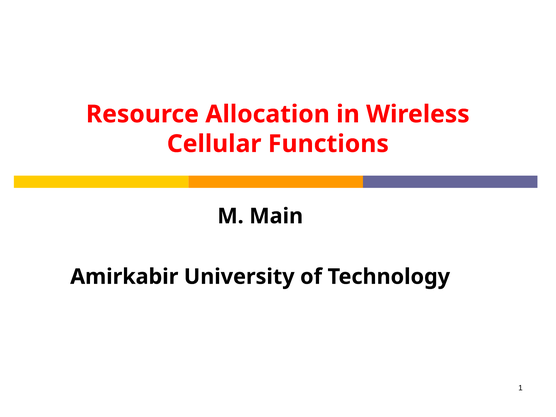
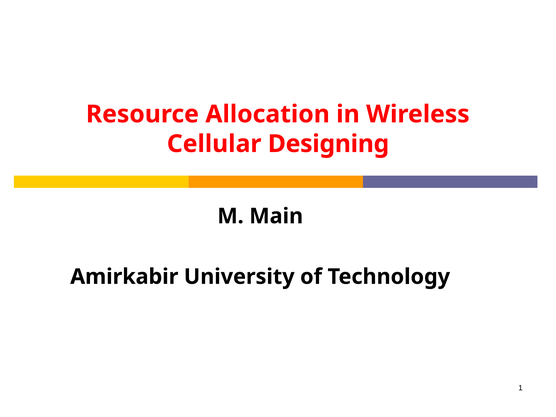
Functions: Functions -> Designing
